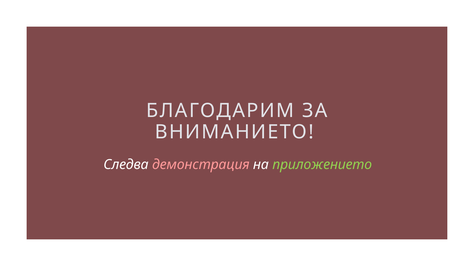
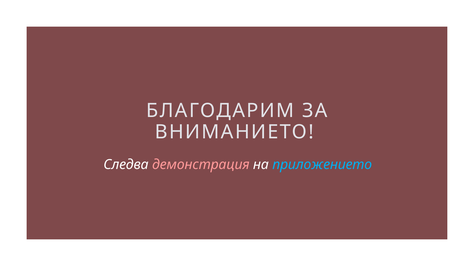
приложението colour: light green -> light blue
